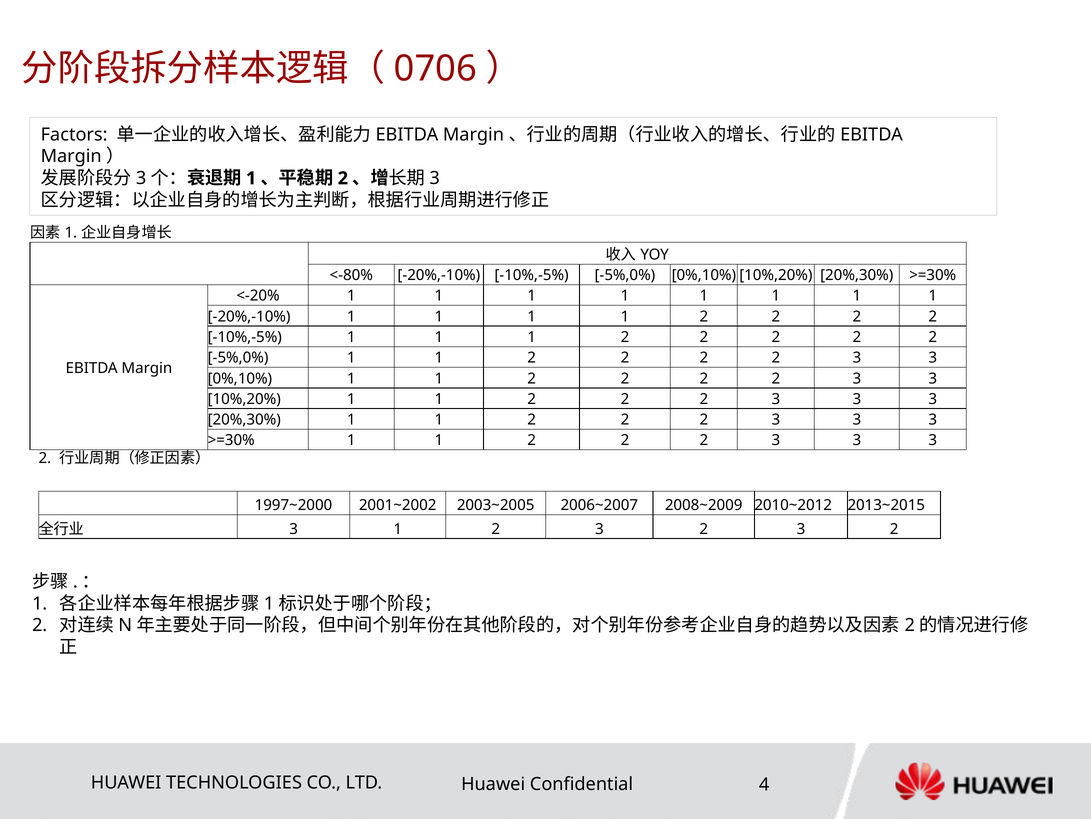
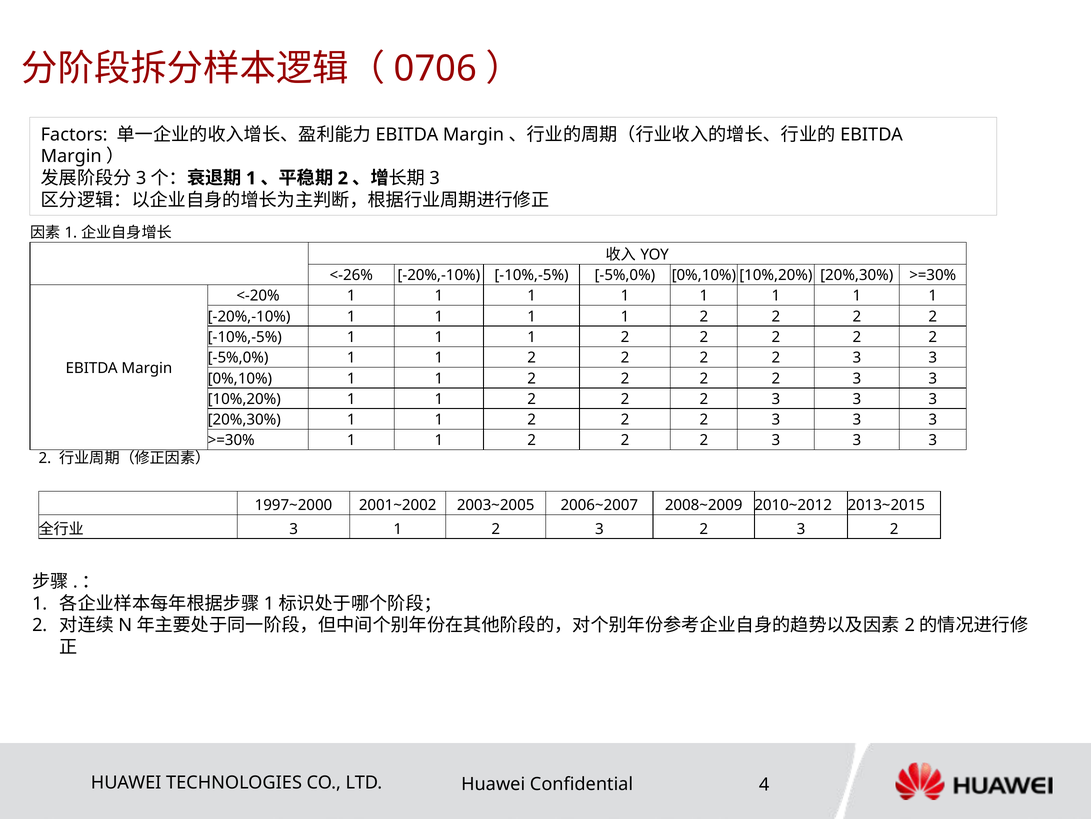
<-80%: <-80% -> <-26%
